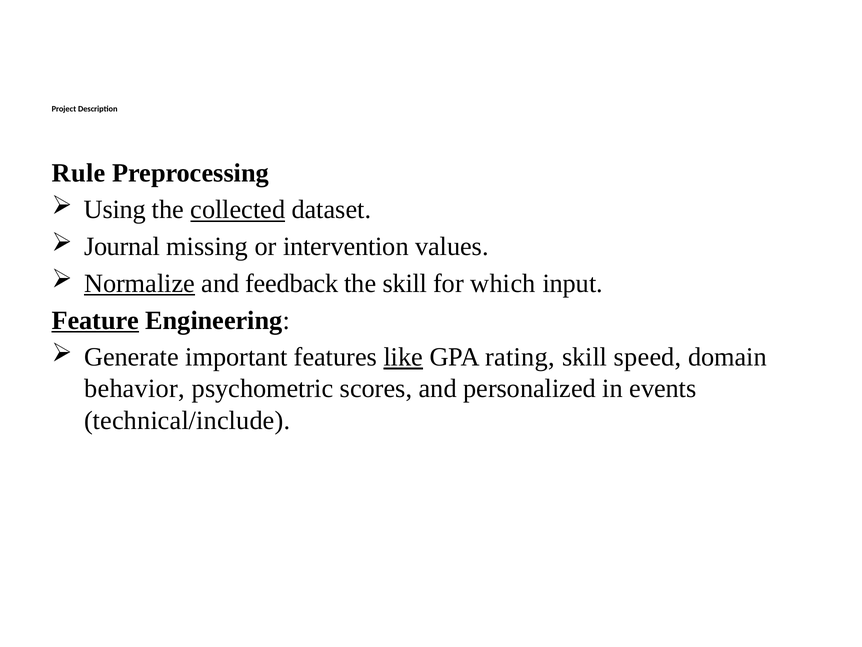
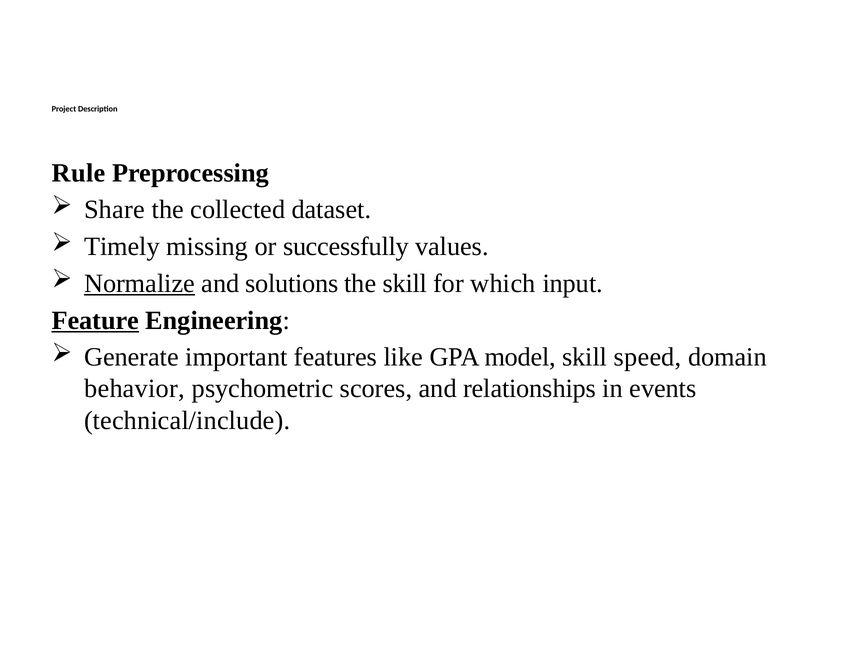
Using: Using -> Share
collected underline: present -> none
Journal: Journal -> Timely
intervention: intervention -> successfully
feedback: feedback -> solutions
like underline: present -> none
rating: rating -> model
personalized: personalized -> relationships
